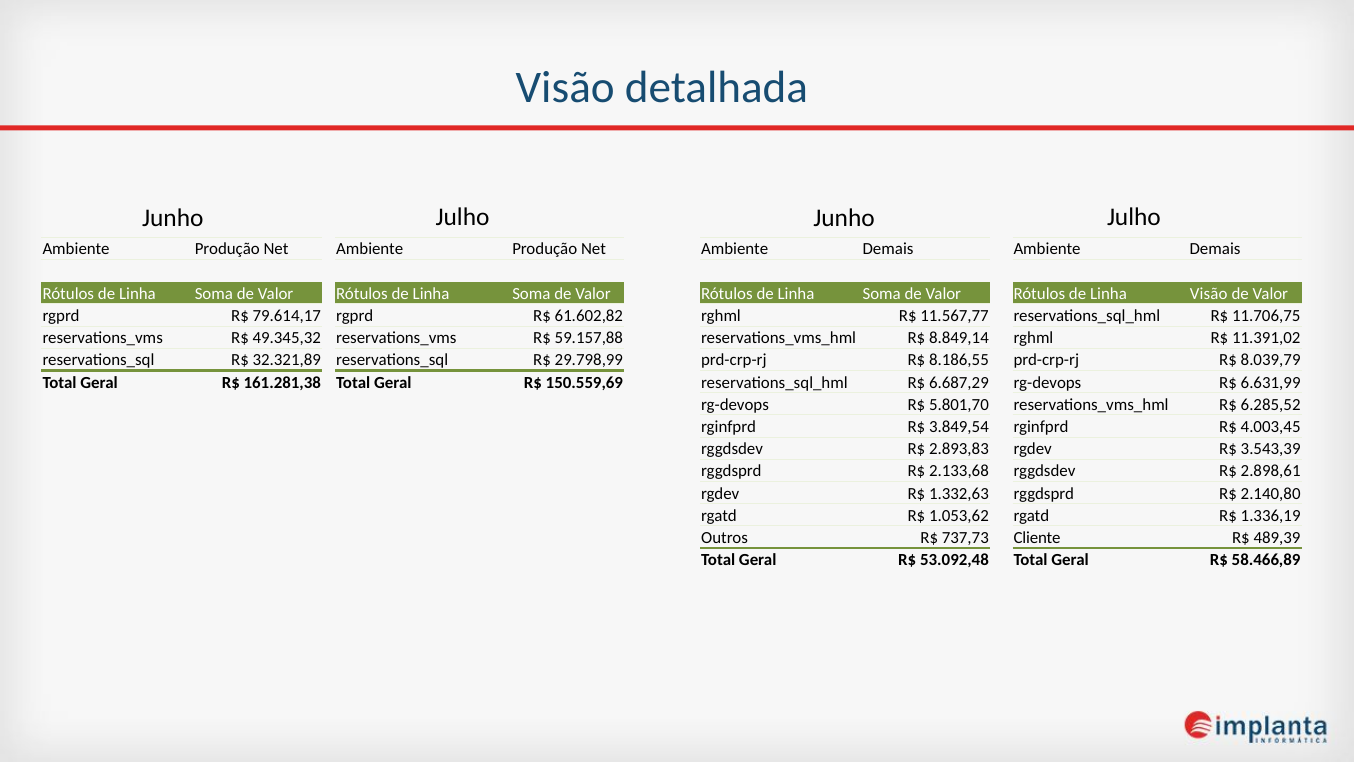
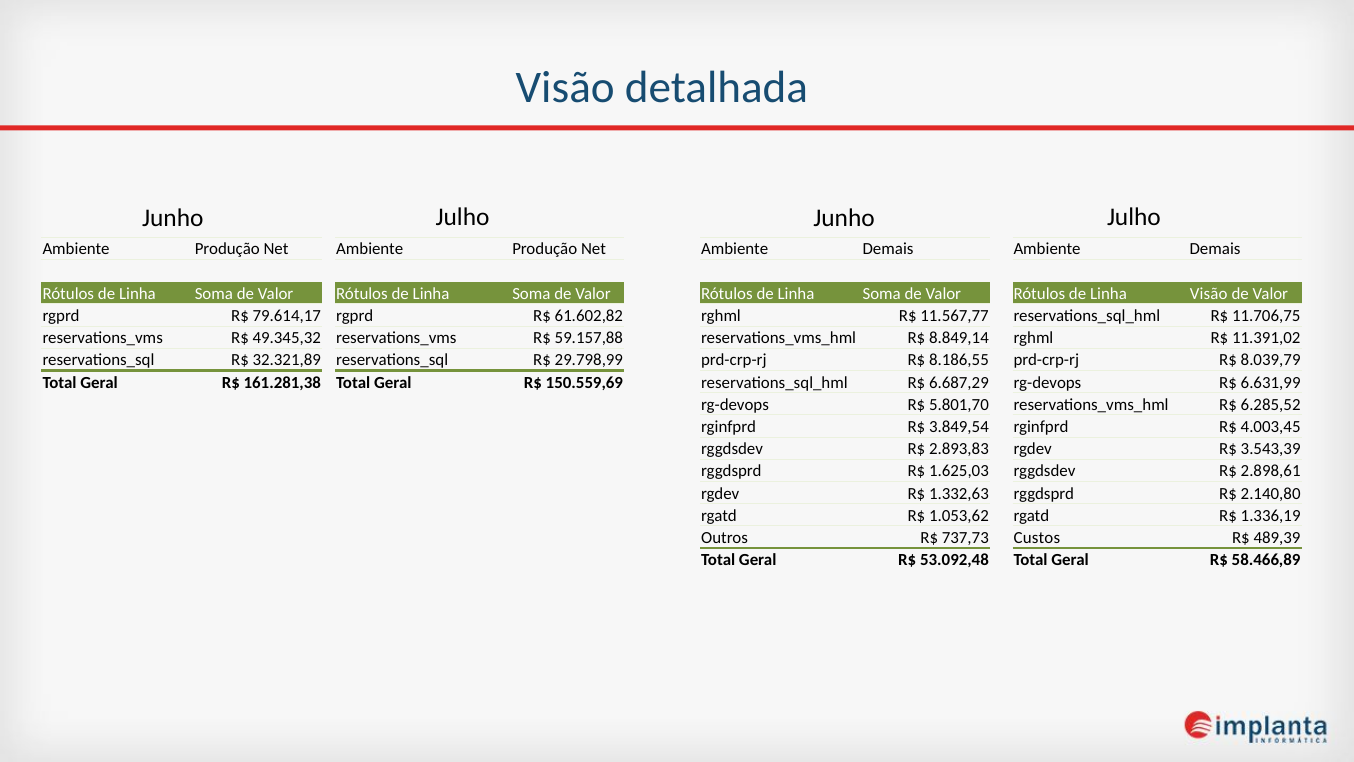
2.133,68: 2.133,68 -> 1.625,03
Cliente: Cliente -> Custos
